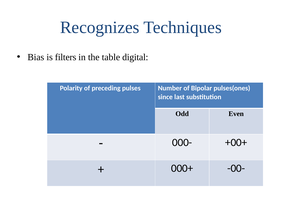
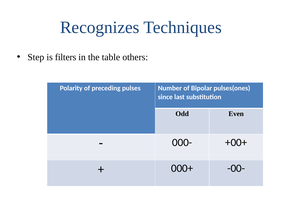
Bias: Bias -> Step
digital: digital -> others
